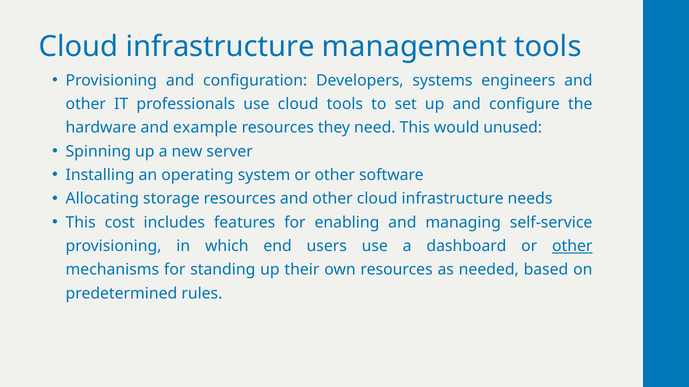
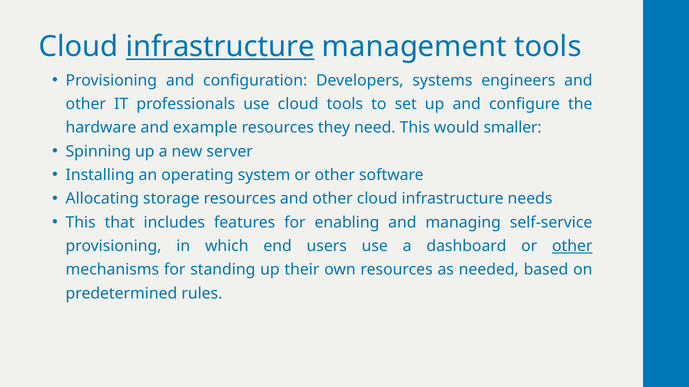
infrastructure at (220, 47) underline: none -> present
unused: unused -> smaller
cost: cost -> that
